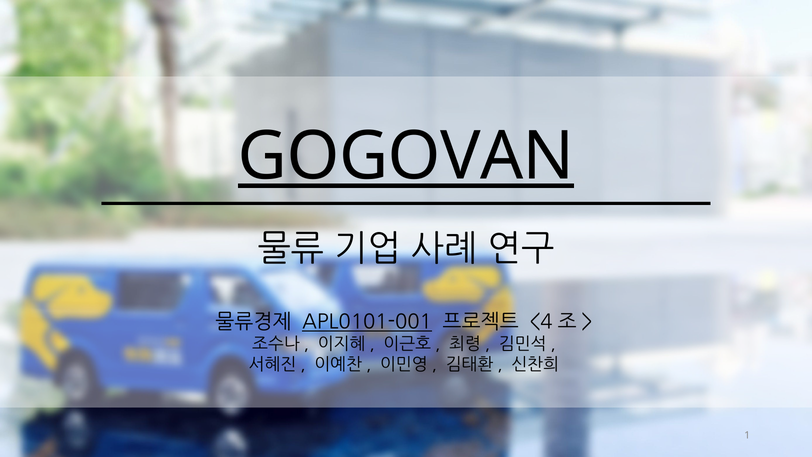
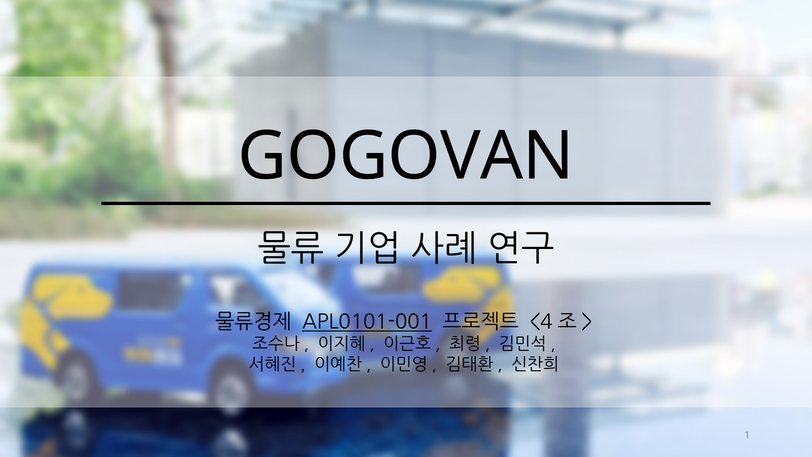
GOGOVAN underline: present -> none
